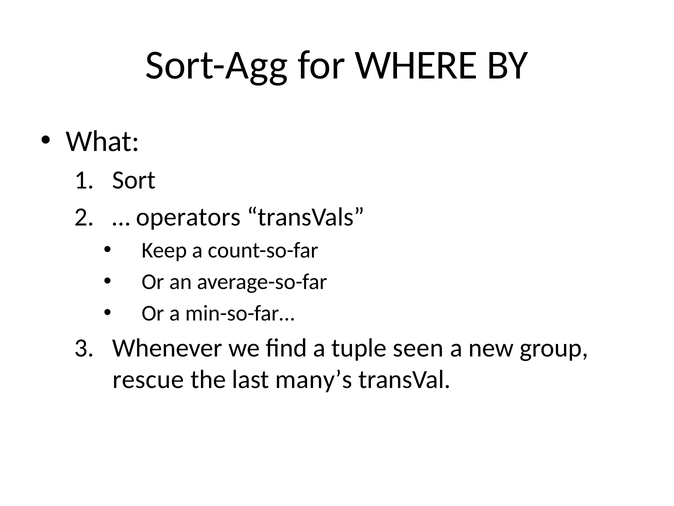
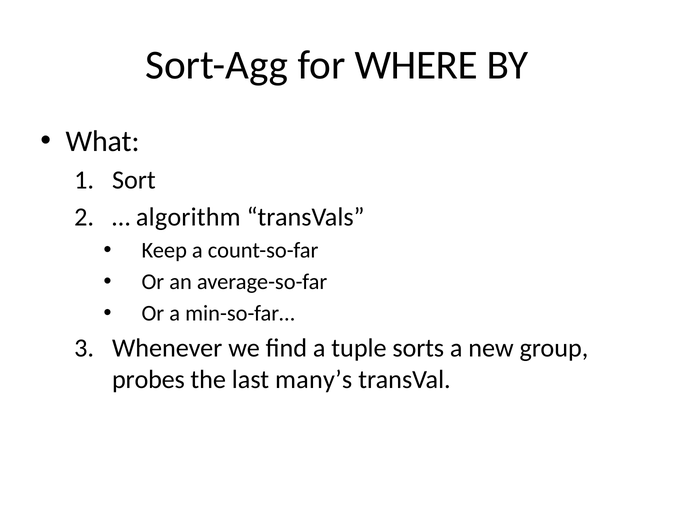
operators: operators -> algorithm
seen: seen -> sorts
rescue: rescue -> probes
